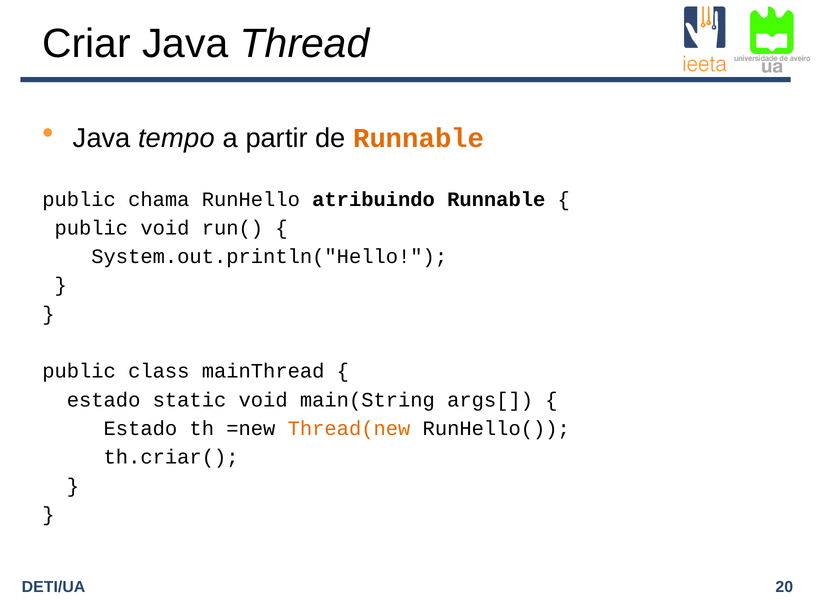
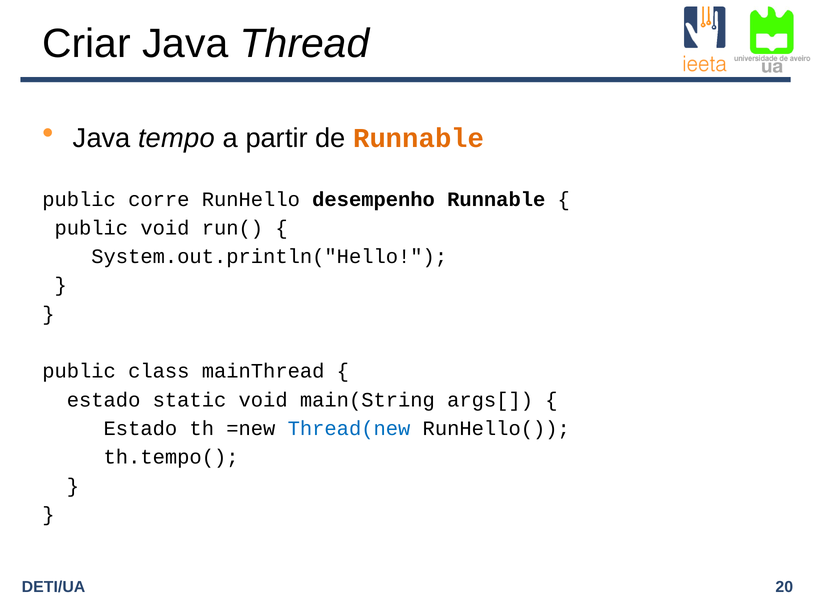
chama: chama -> corre
atribuindo: atribuindo -> desempenho
Thread(new colour: orange -> blue
th.criar(: th.criar( -> th.tempo(
